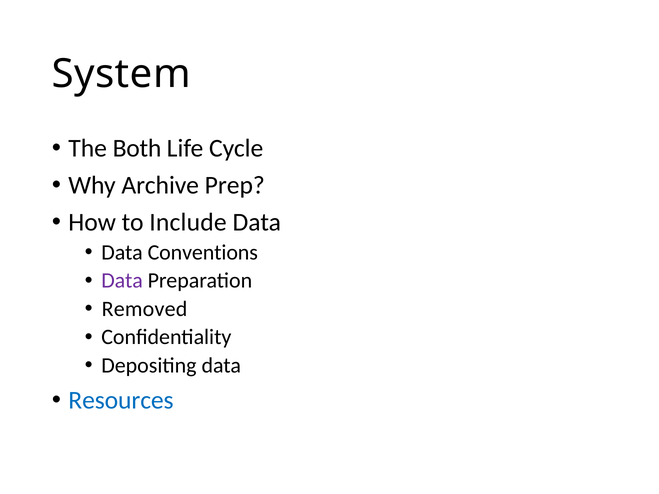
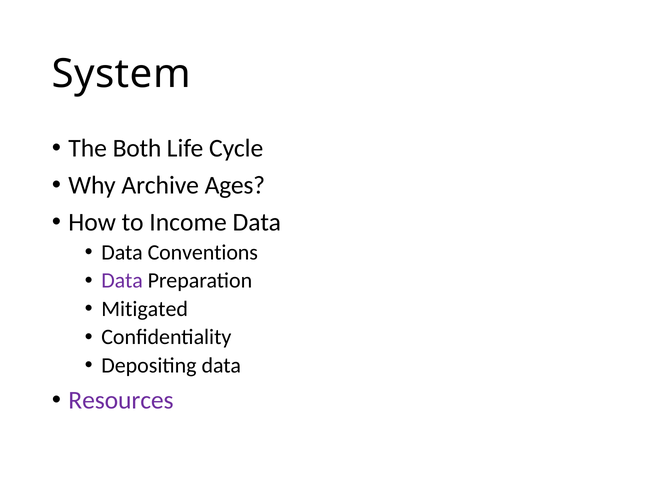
Prep: Prep -> Ages
Include: Include -> Income
Removed: Removed -> Mitigated
Resources colour: blue -> purple
